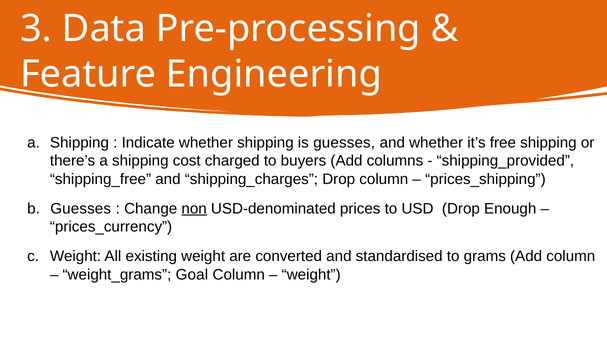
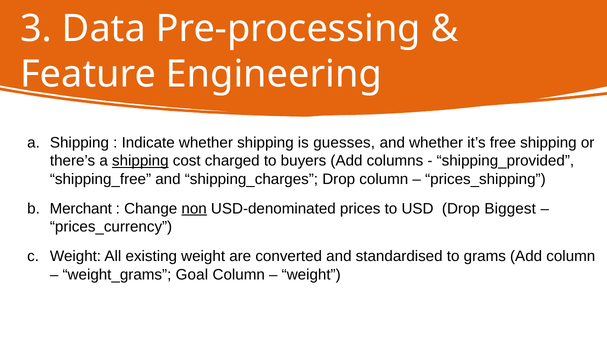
shipping at (140, 161) underline: none -> present
Guesses at (81, 209): Guesses -> Merchant
Enough: Enough -> Biggest
